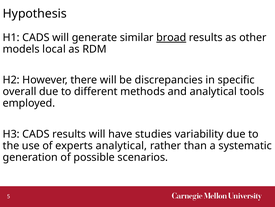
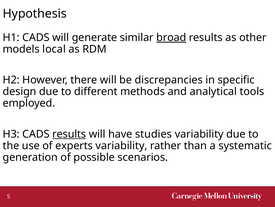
overall: overall -> design
results at (69, 134) underline: none -> present
experts analytical: analytical -> variability
